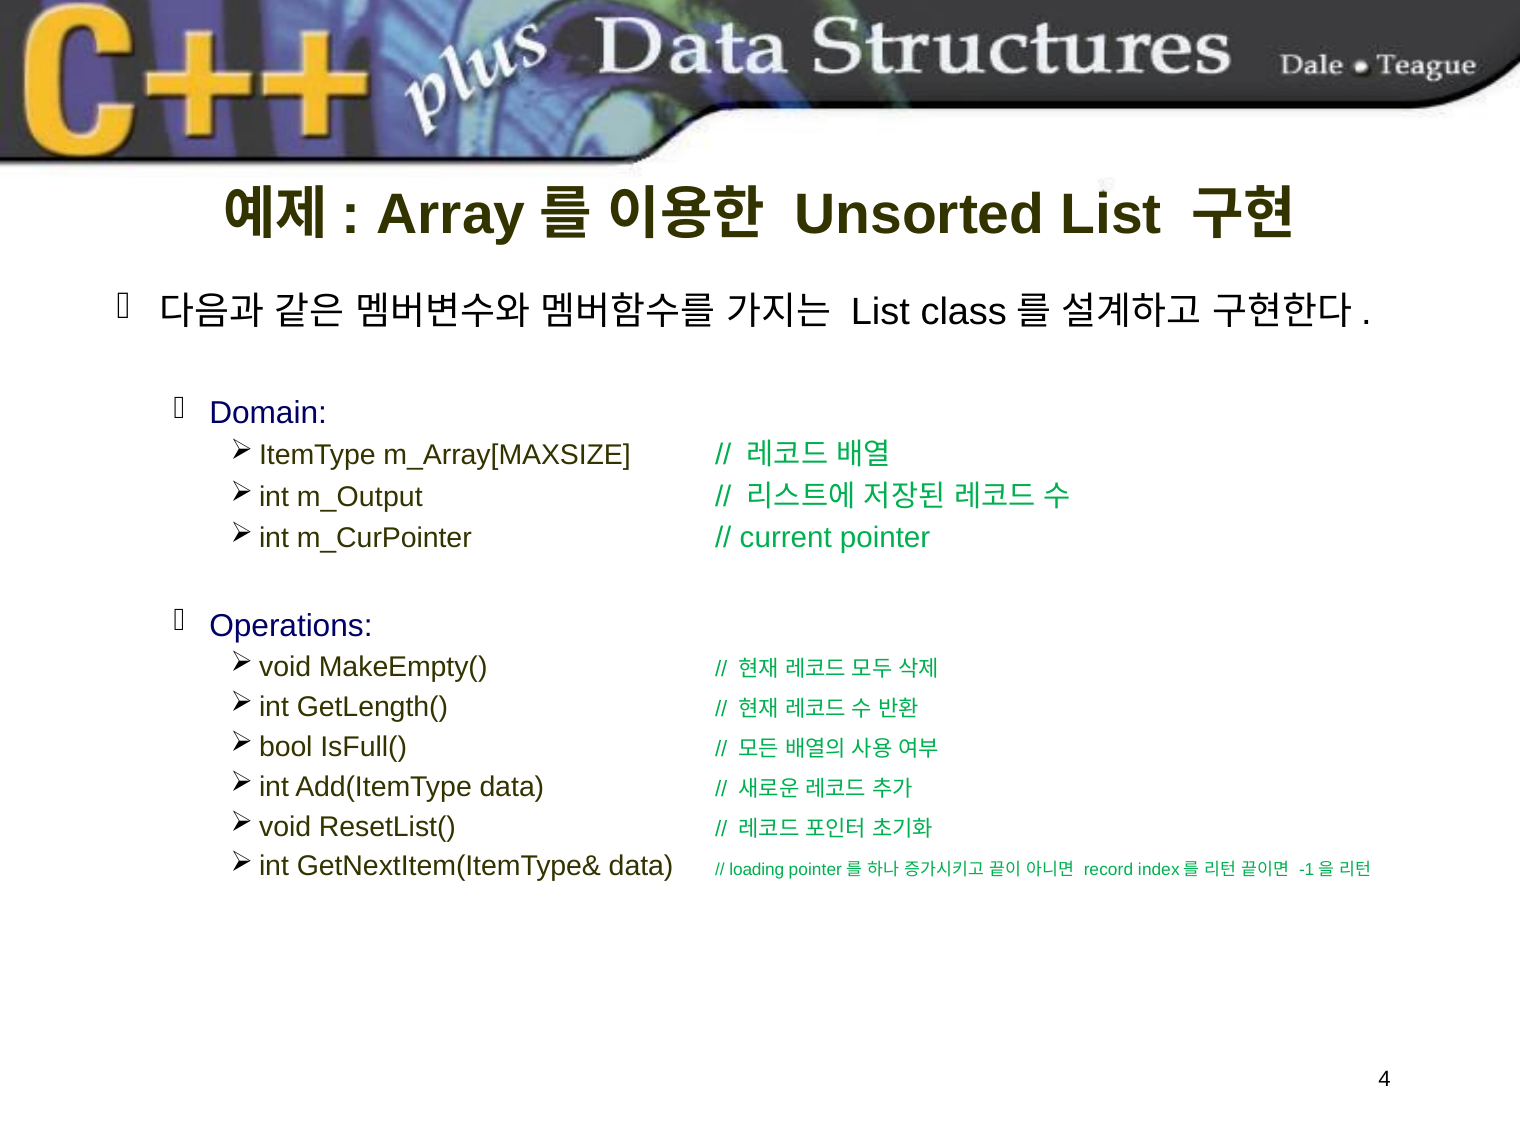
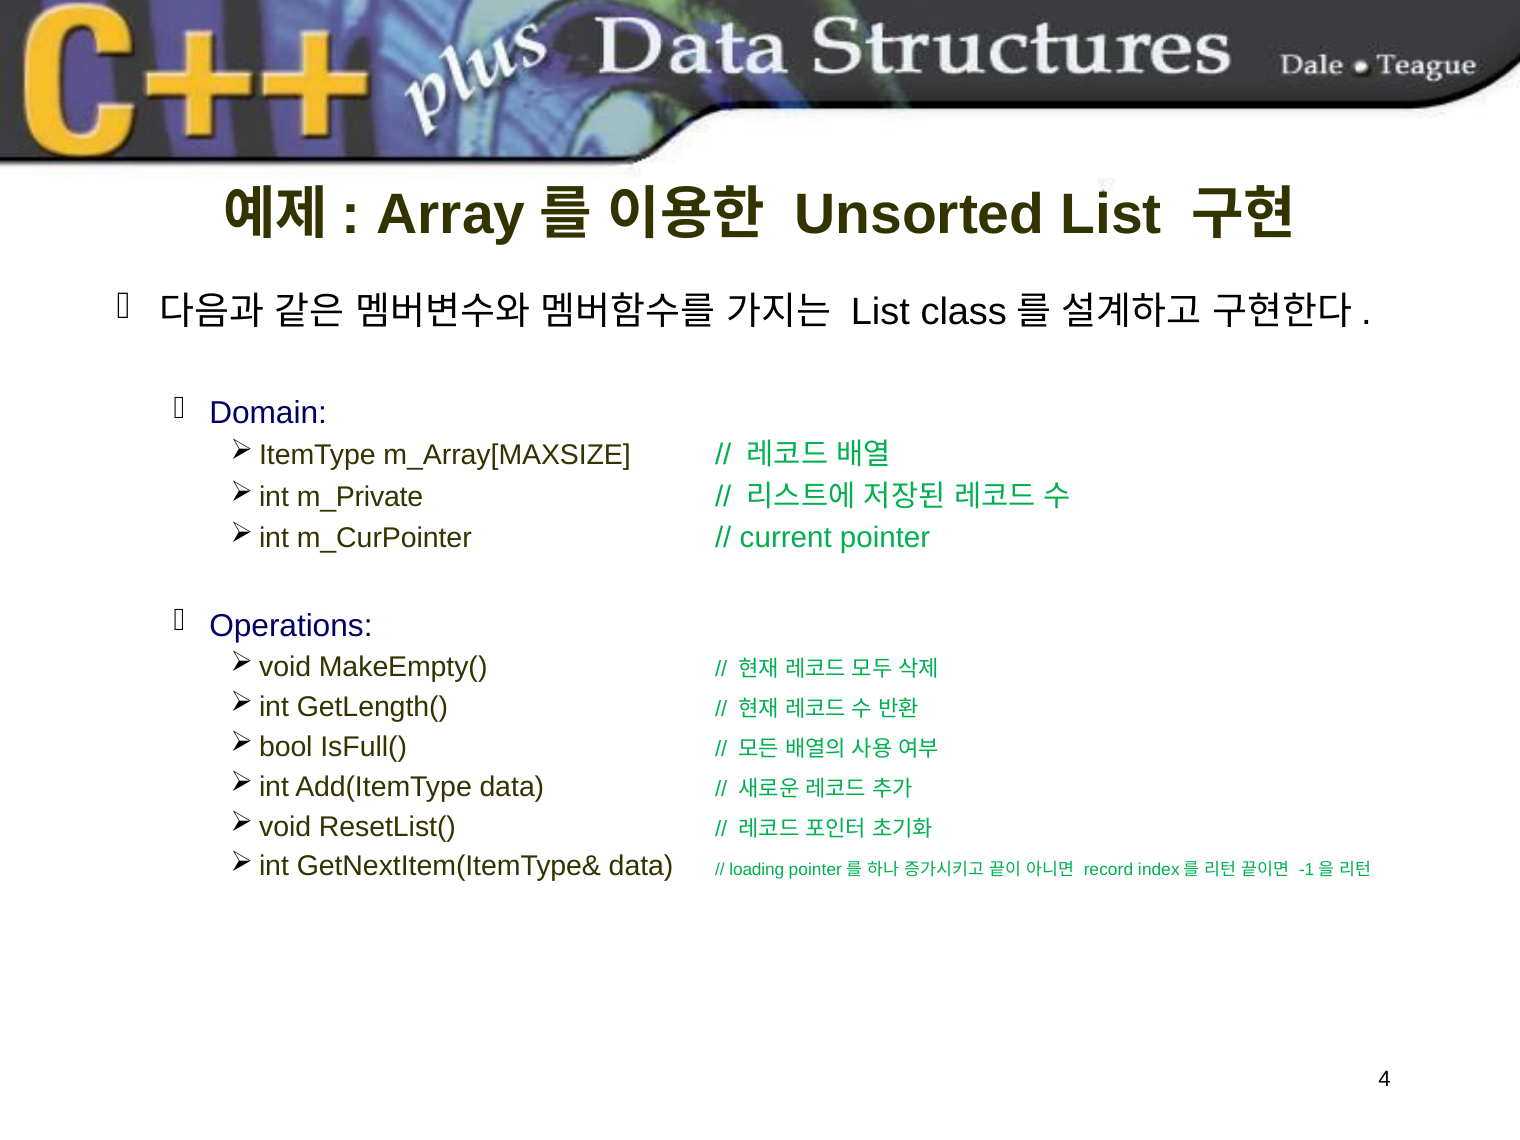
m_Output: m_Output -> m_Private
